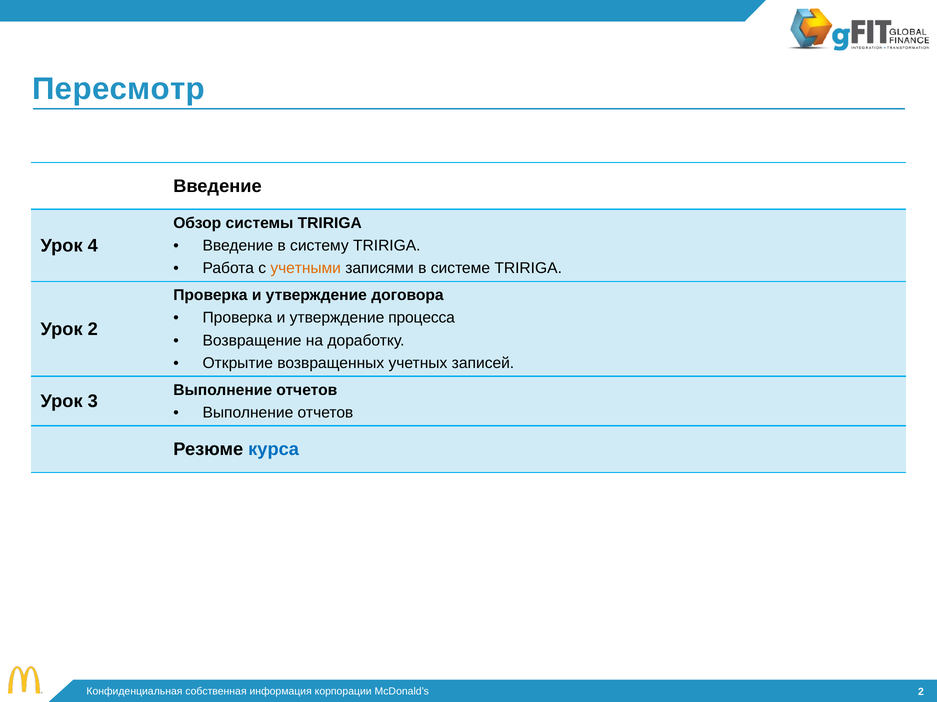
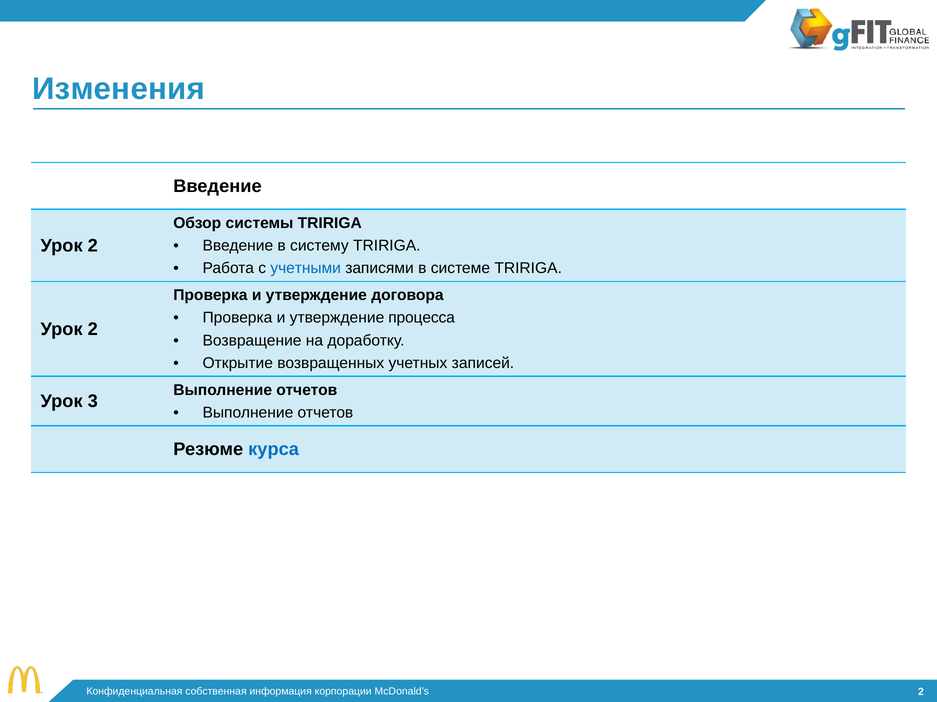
Пересмотр: Пересмотр -> Изменения
4 at (93, 246): 4 -> 2
учетными colour: orange -> blue
